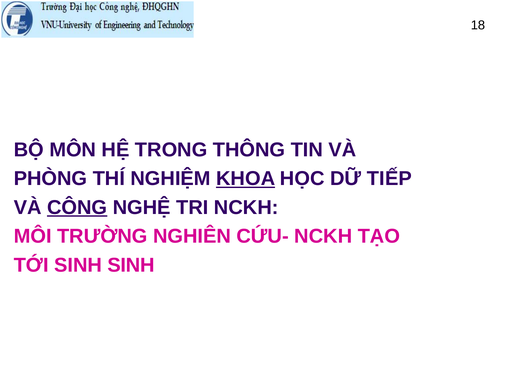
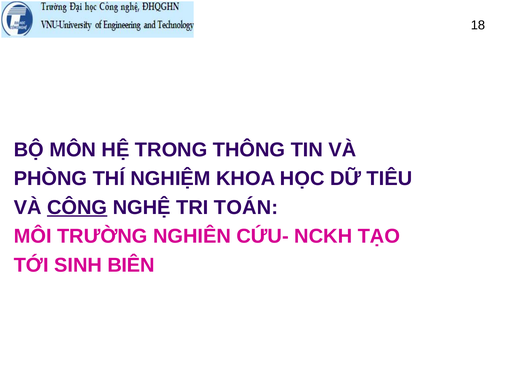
KHOA underline: present -> none
TIẾP: TIẾP -> TIÊU
TRI NCKH: NCKH -> TOÁN
SINH SINH: SINH -> BIÊN
